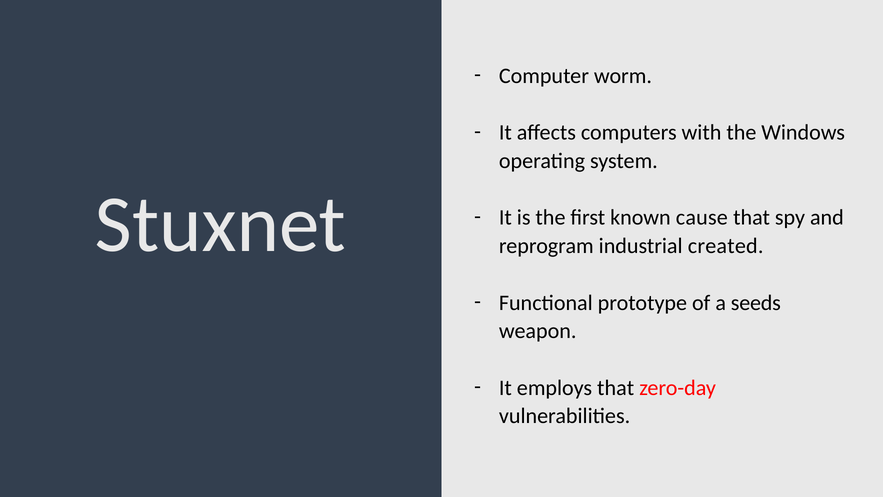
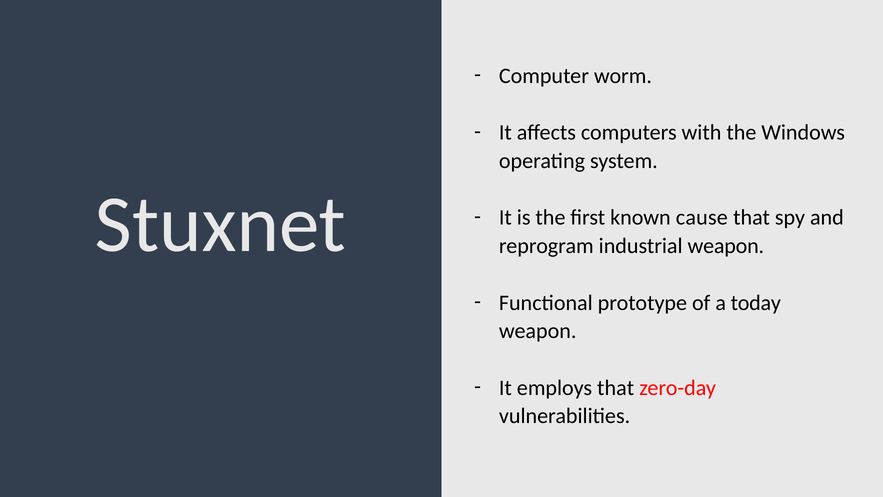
industrial created: created -> weapon
seeds: seeds -> today
